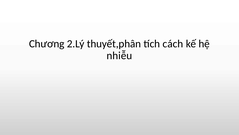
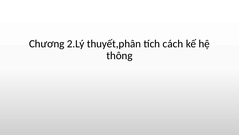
nhiễu: nhiễu -> thông
